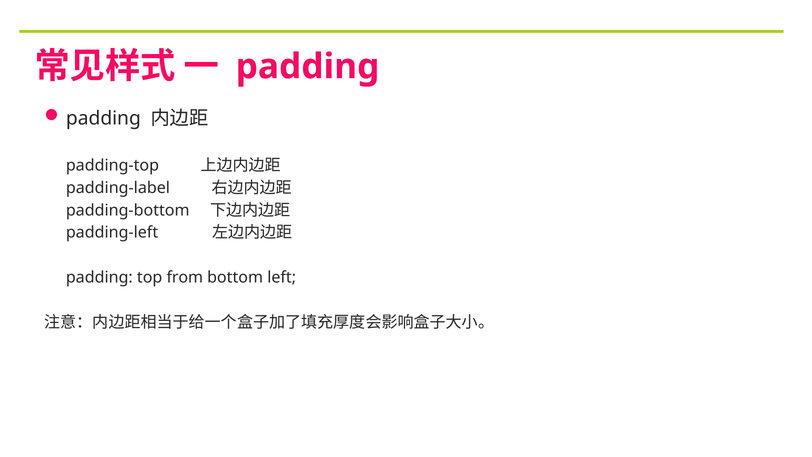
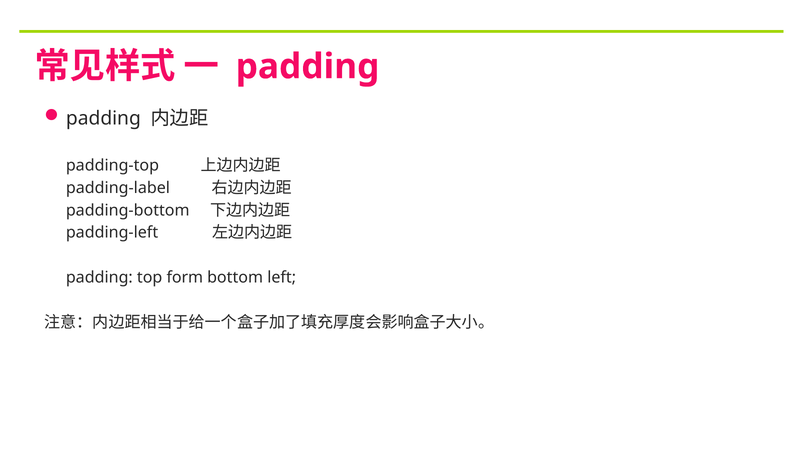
from: from -> form
